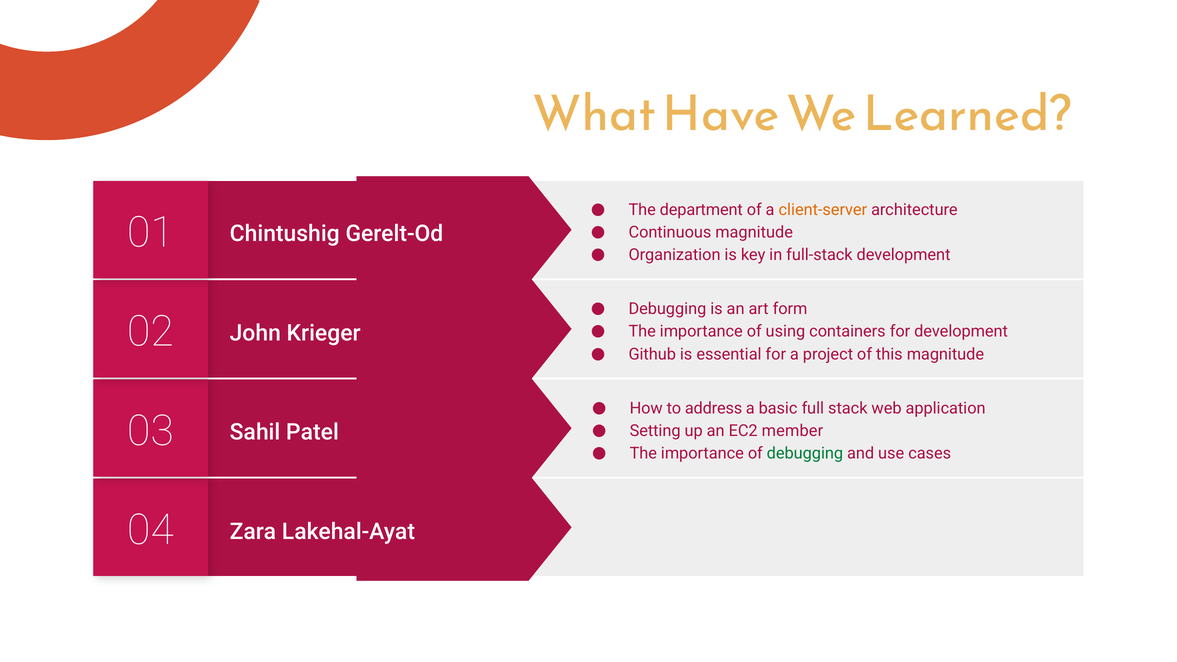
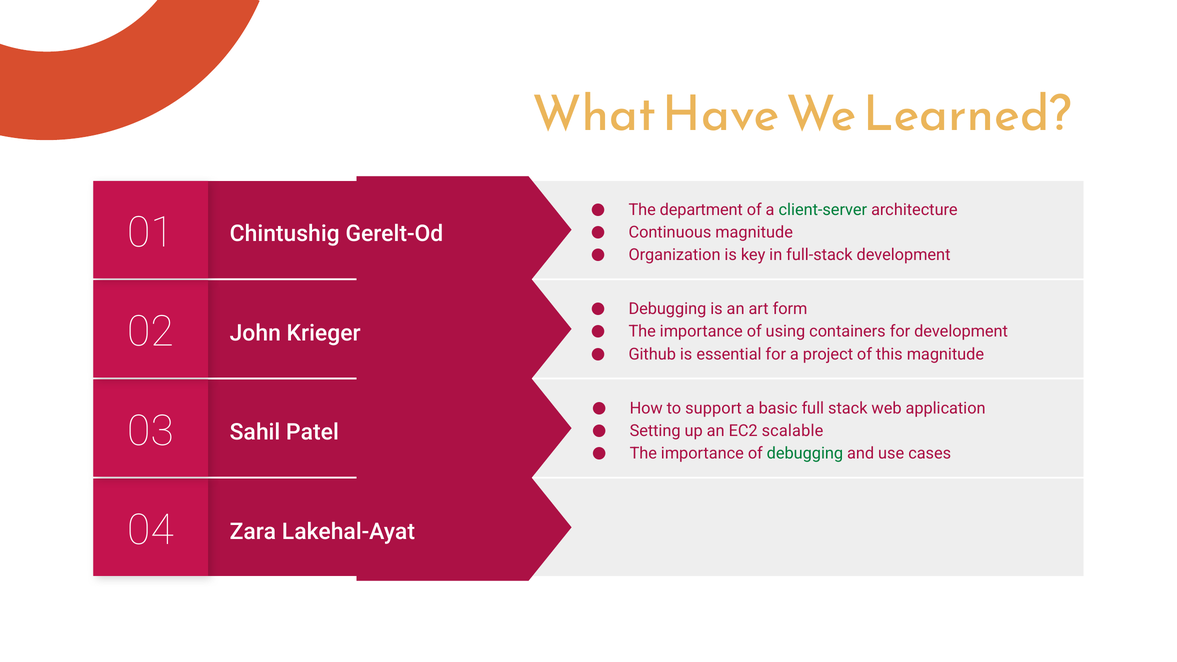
client-server colour: orange -> green
address: address -> support
member: member -> scalable
